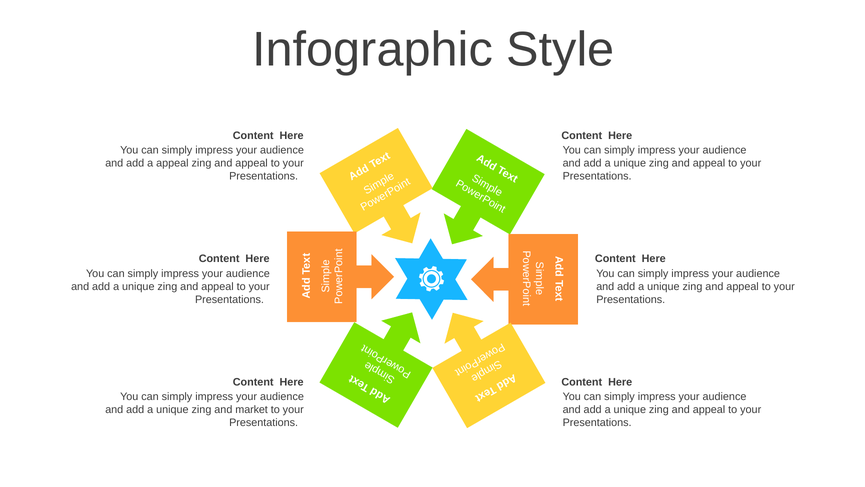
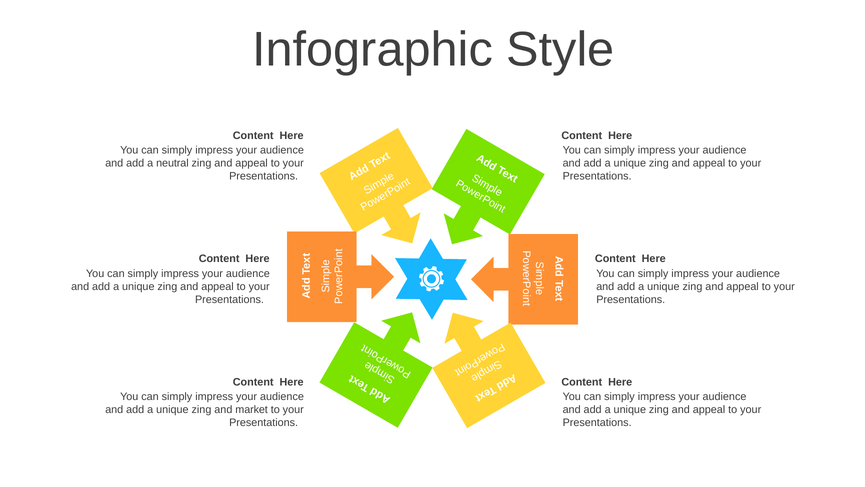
a appeal: appeal -> neutral
